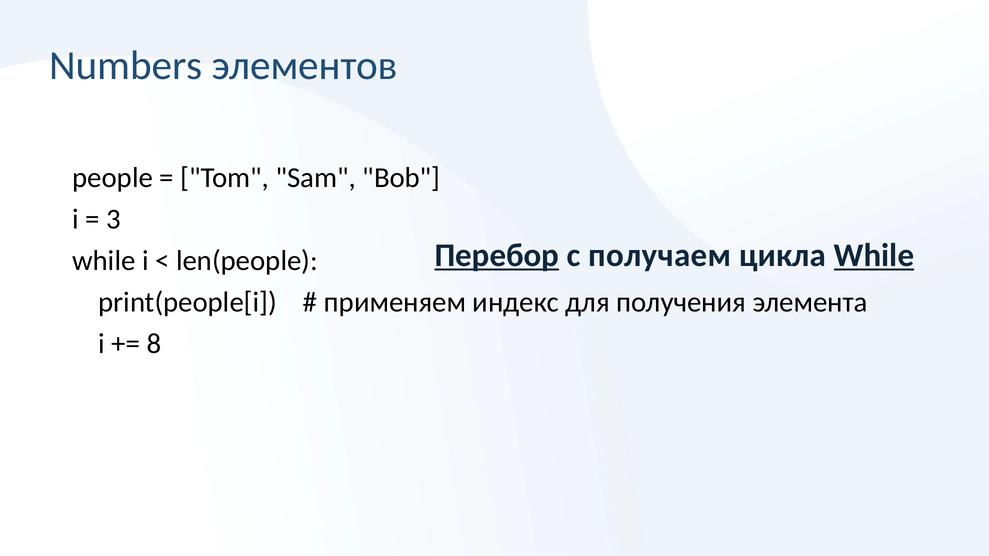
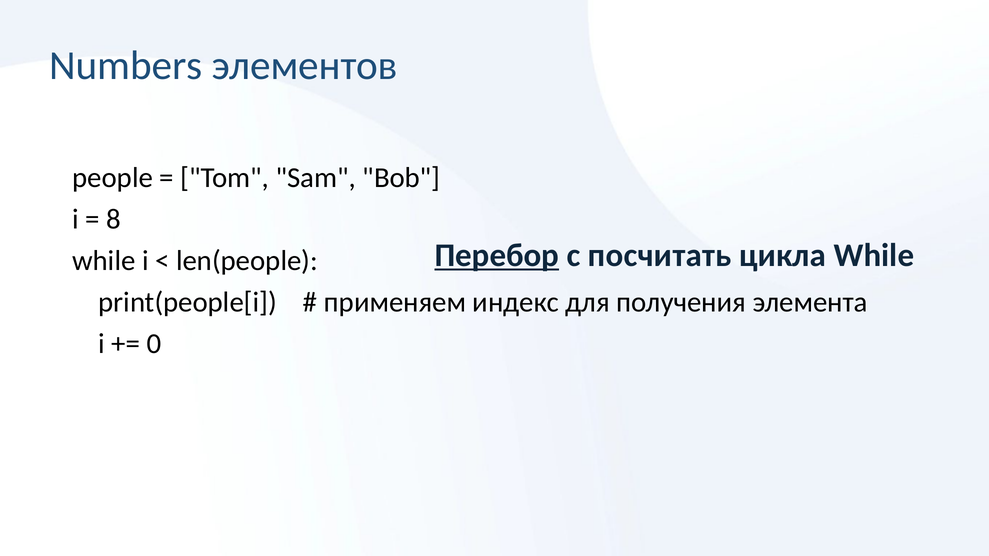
3: 3 -> 8
получаем: получаем -> посчитать
While at (874, 256) underline: present -> none
8: 8 -> 0
